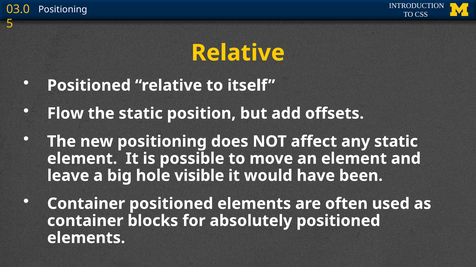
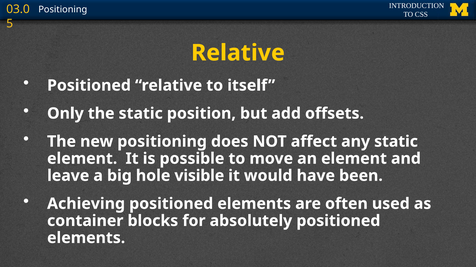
Flow: Flow -> Only
Container at (86, 204): Container -> Achieving
